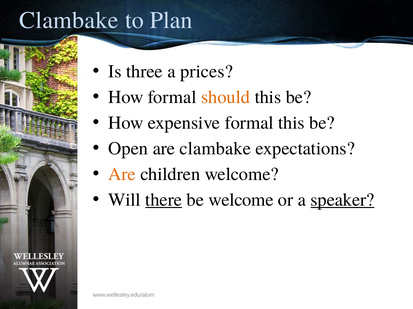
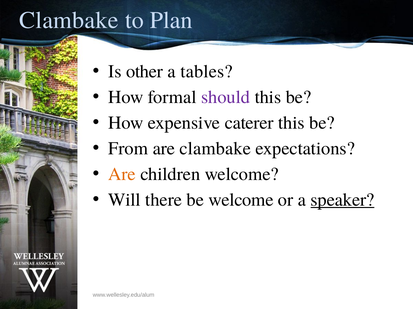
three: three -> other
prices: prices -> tables
should colour: orange -> purple
expensive formal: formal -> caterer
Open: Open -> From
there underline: present -> none
